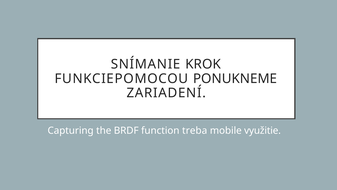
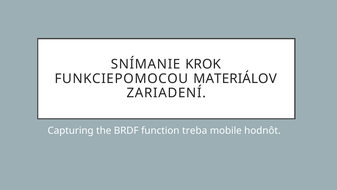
PONUKNEME: PONUKNEME -> MATERIÁLOV
využitie: využitie -> hodnôt
